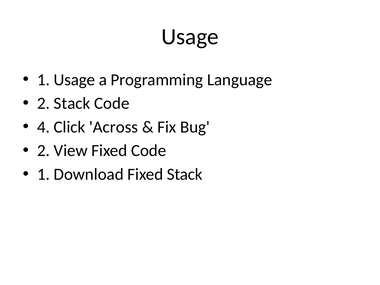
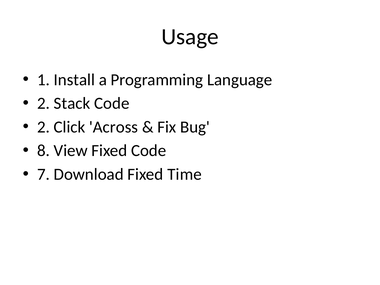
1 Usage: Usage -> Install
4 at (43, 127): 4 -> 2
2 at (43, 151): 2 -> 8
1 at (43, 174): 1 -> 7
Fixed Stack: Stack -> Time
